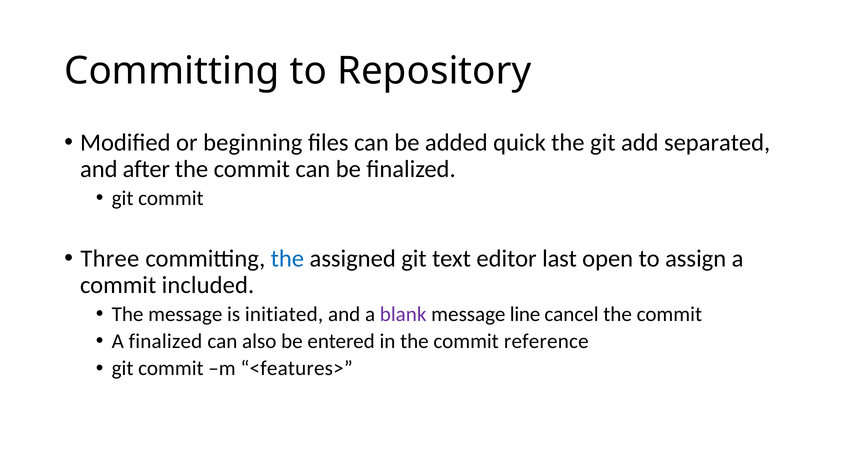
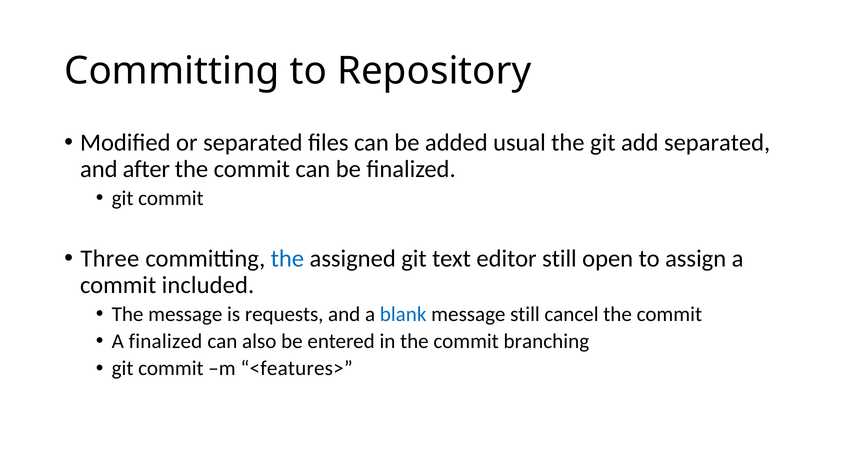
or beginning: beginning -> separated
quick: quick -> usual
editor last: last -> still
initiated: initiated -> requests
blank colour: purple -> blue
message line: line -> still
reference: reference -> branching
